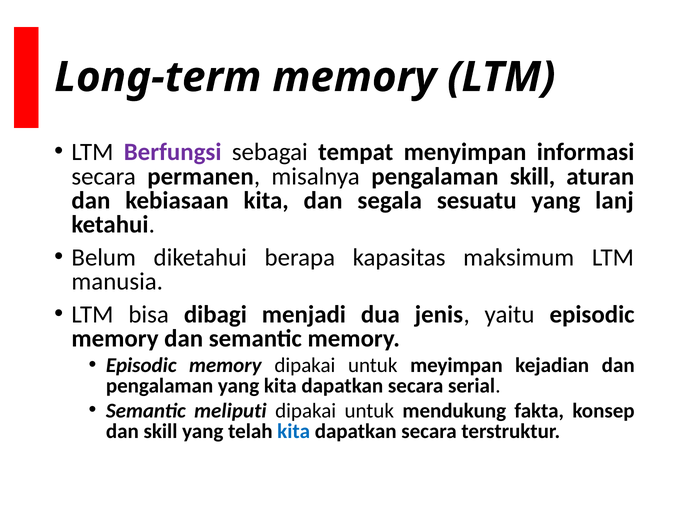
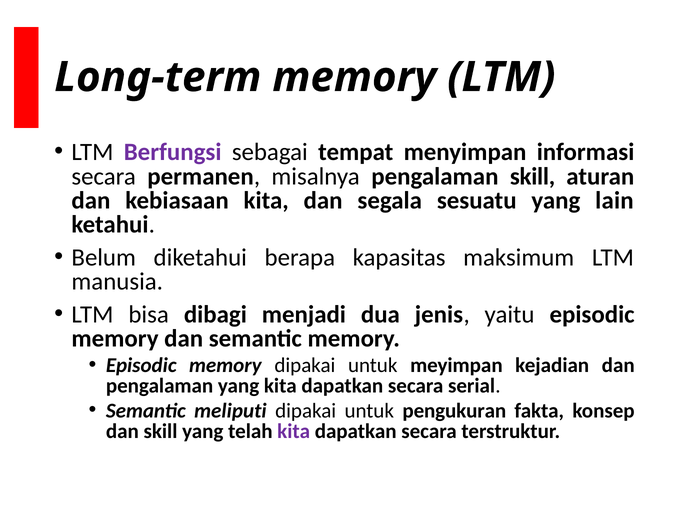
lanj: lanj -> lain
mendukung: mendukung -> pengukuran
kita at (294, 431) colour: blue -> purple
